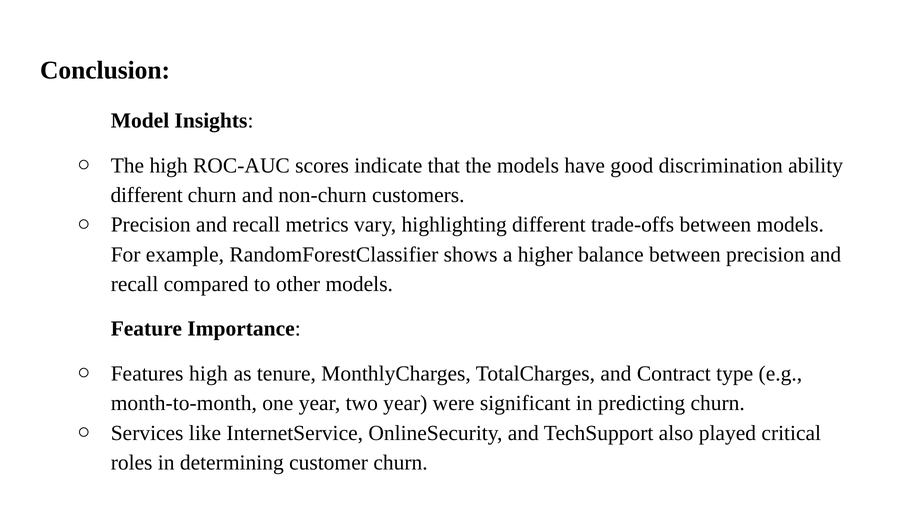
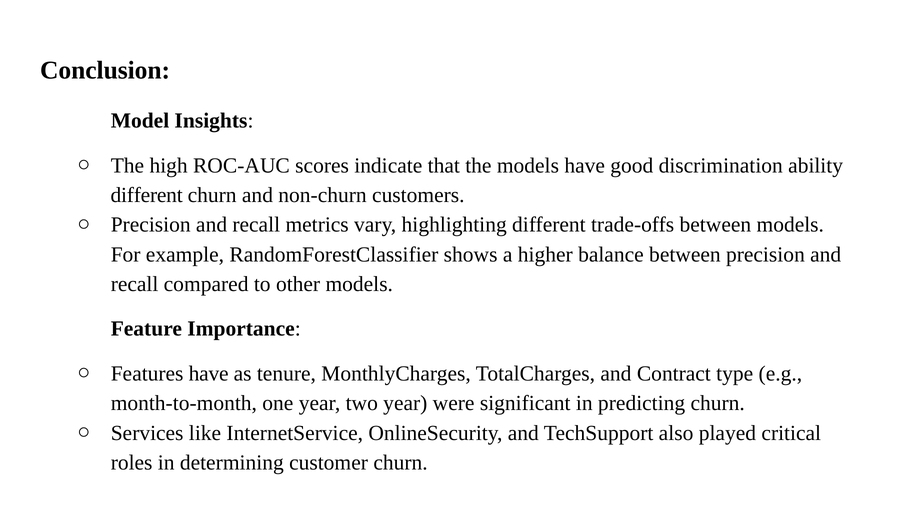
Features high: high -> have
